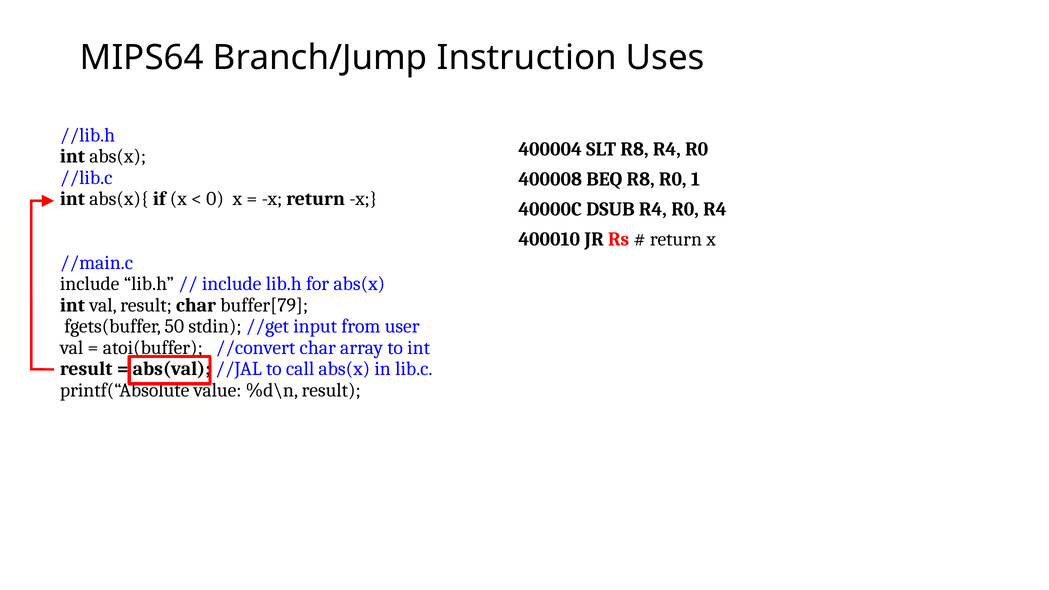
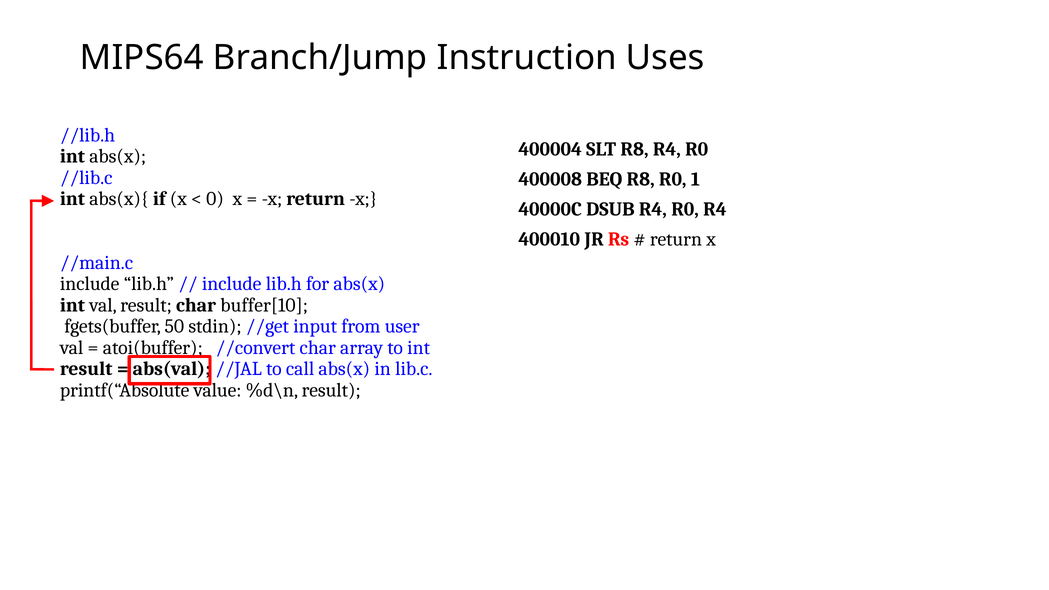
buffer[79: buffer[79 -> buffer[10
